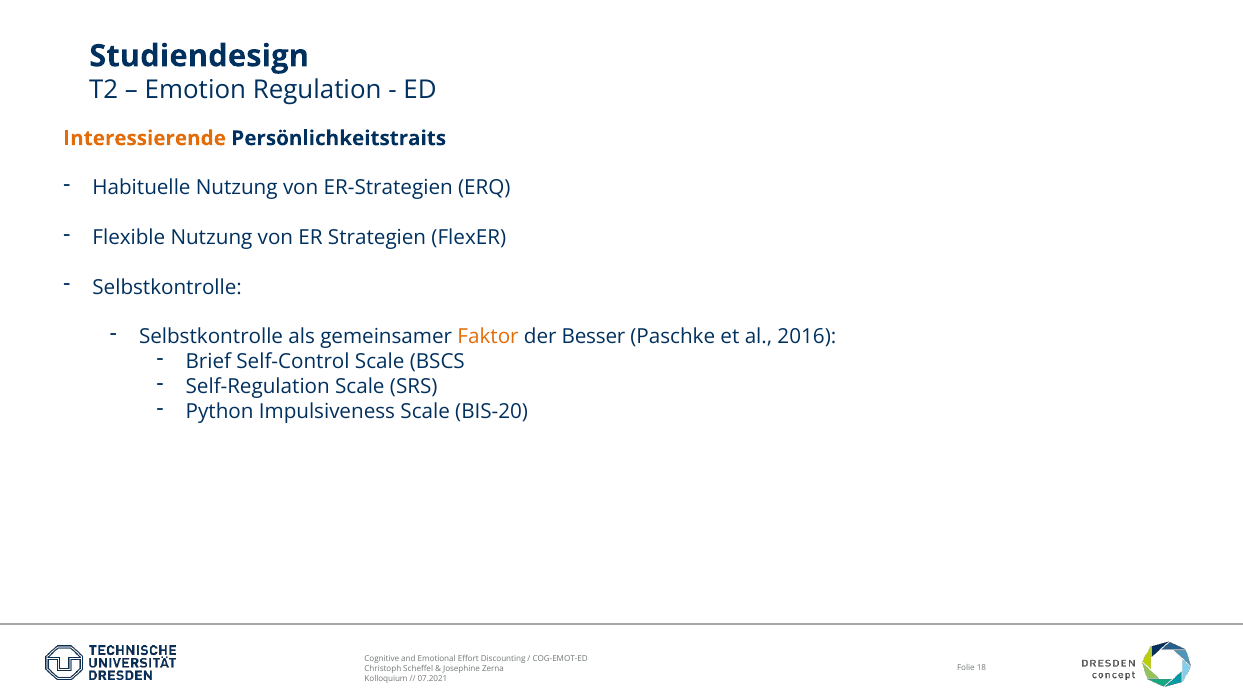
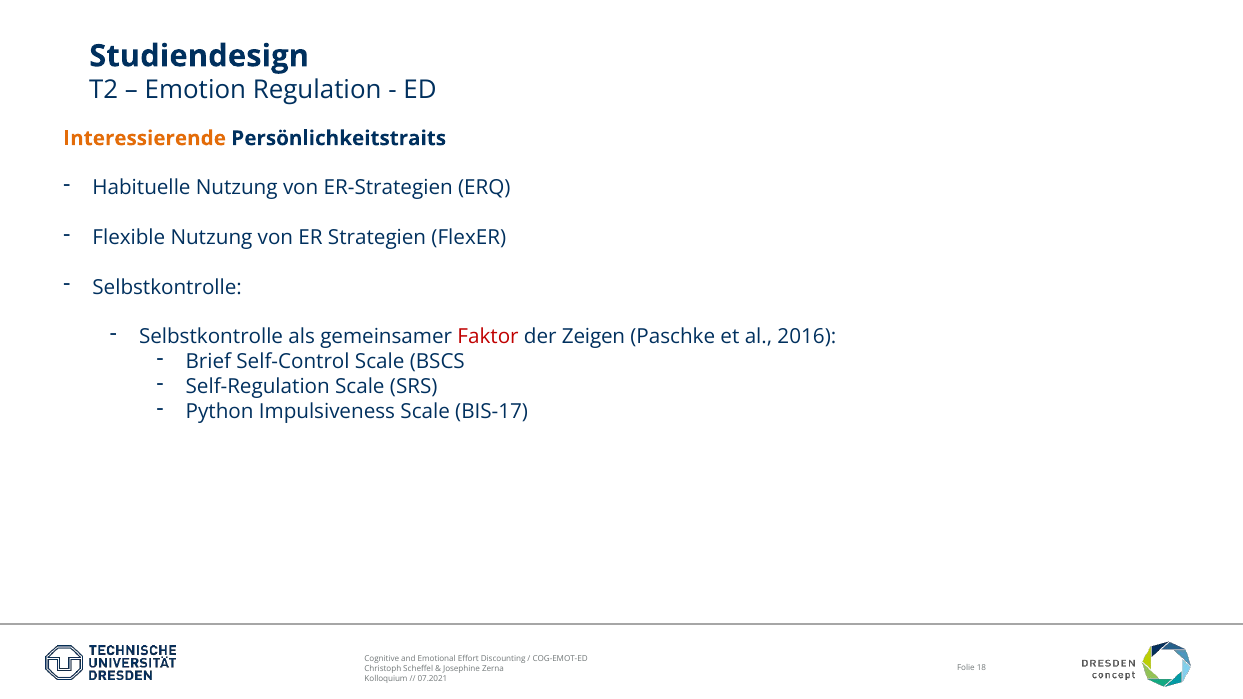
Faktor colour: orange -> red
Besser: Besser -> Zeigen
BIS-20: BIS-20 -> BIS-17
